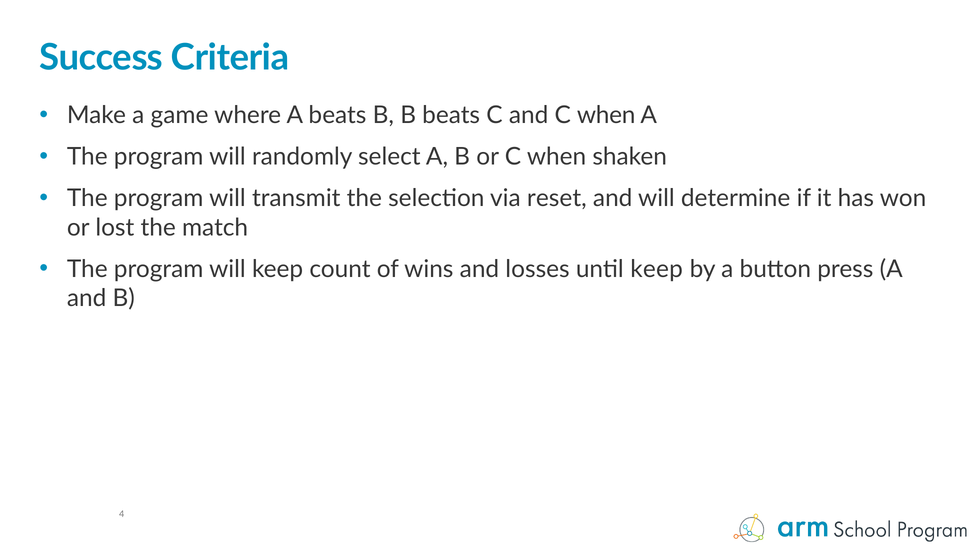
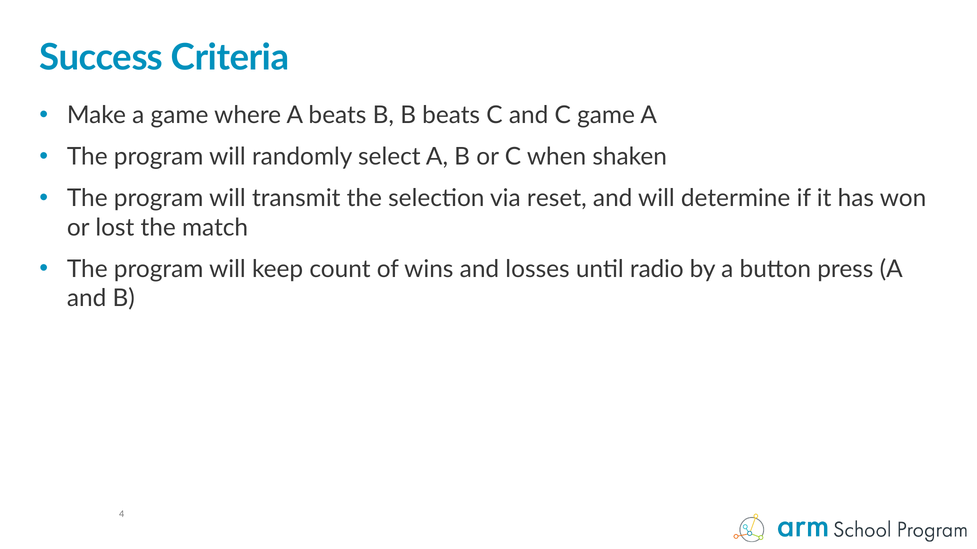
and C when: when -> game
until keep: keep -> radio
